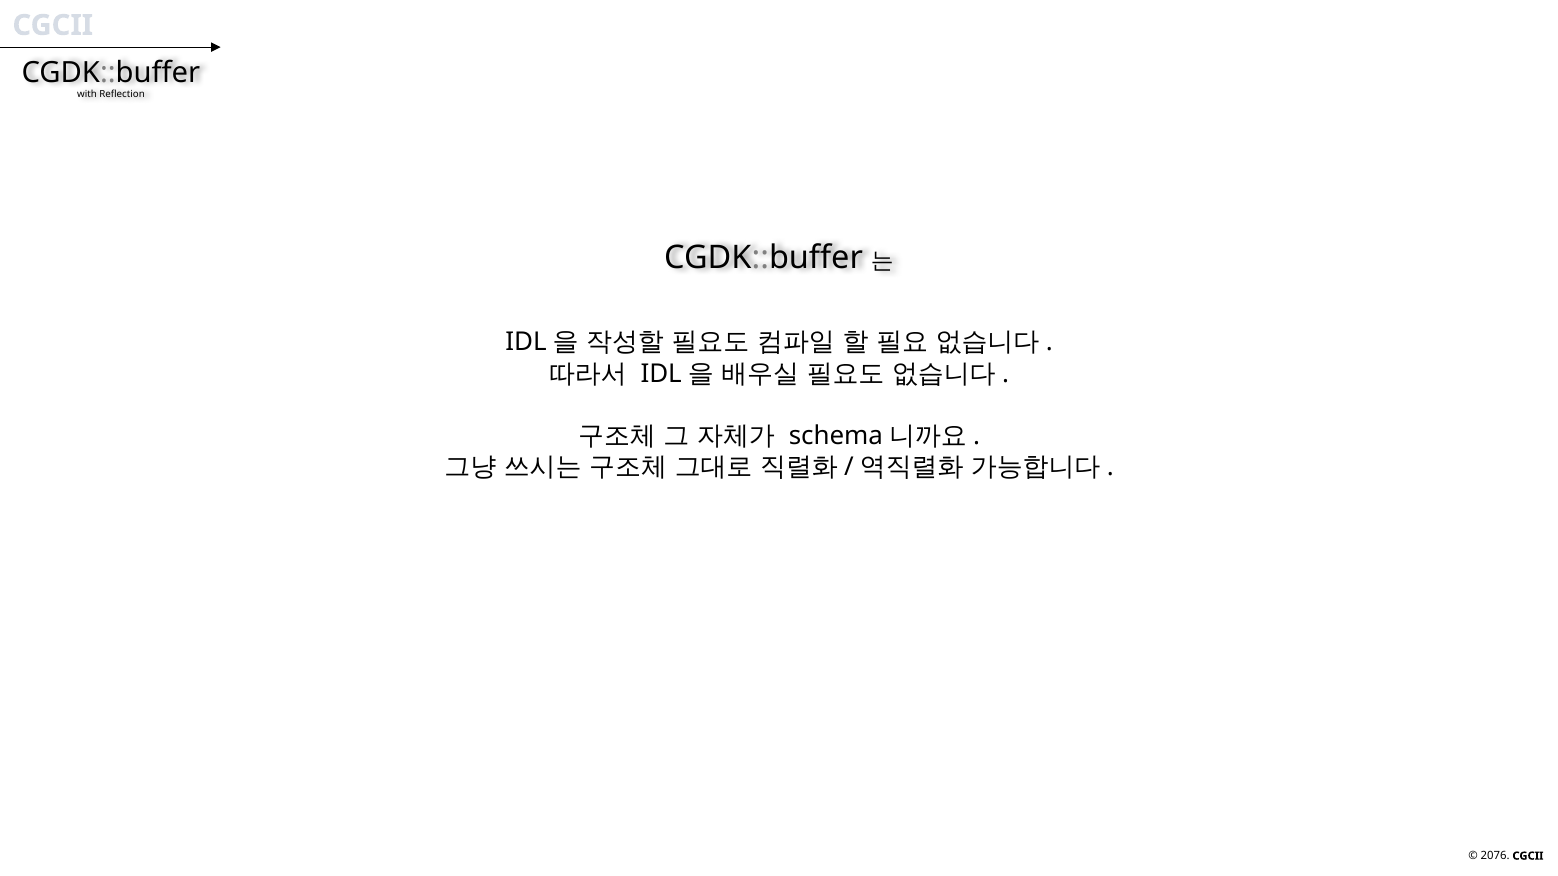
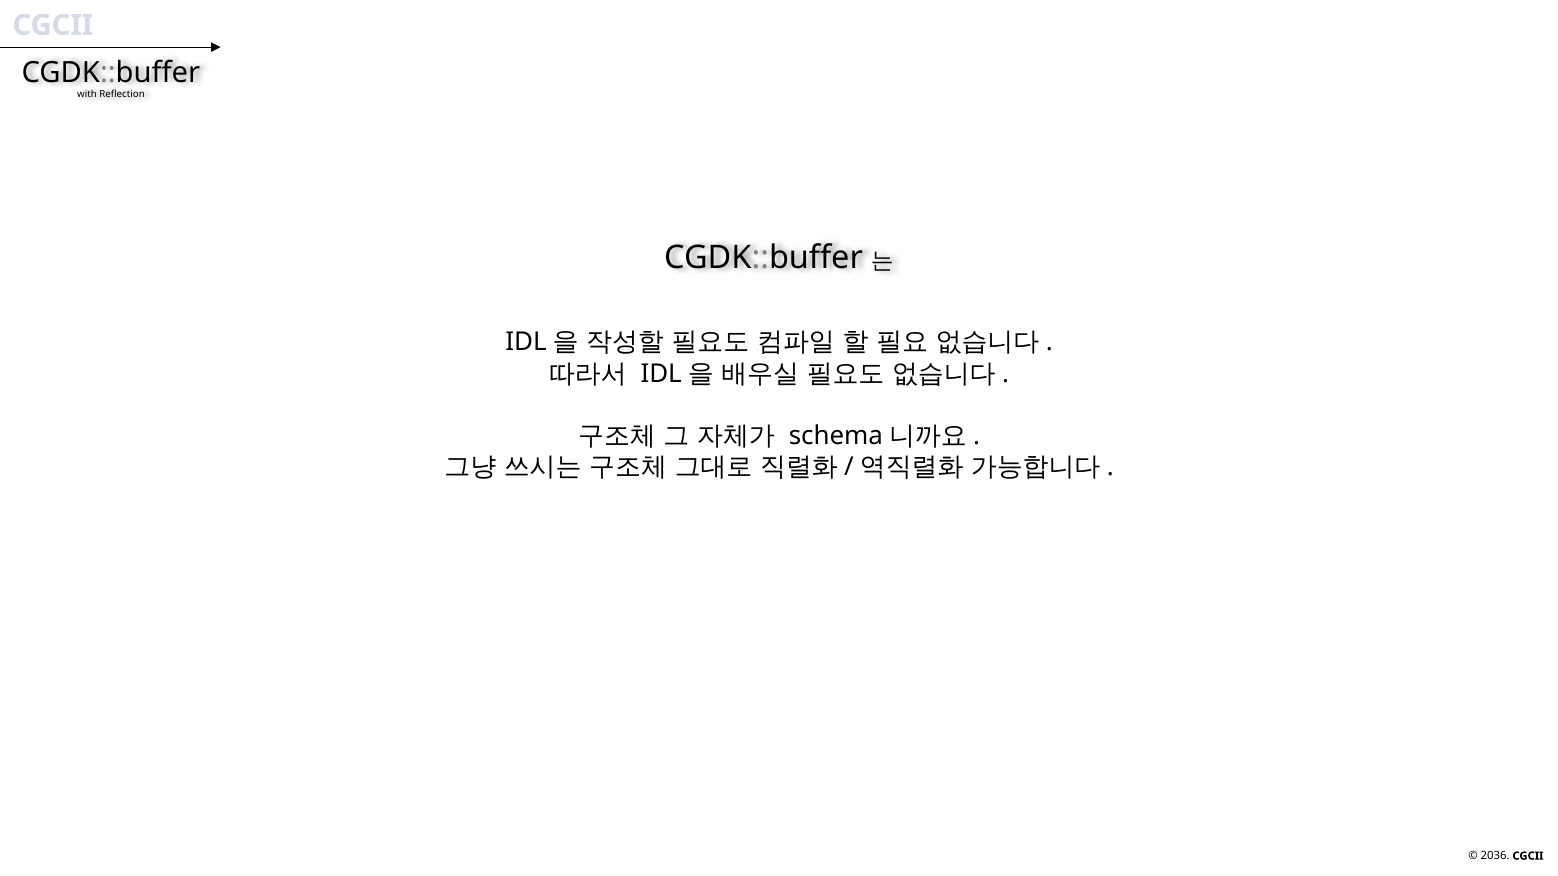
2076: 2076 -> 2036
